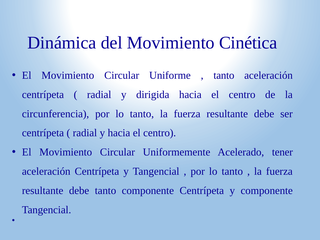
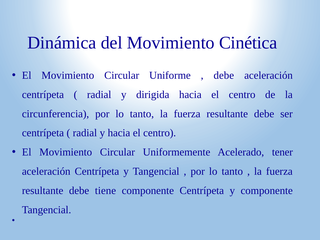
tanto at (224, 75): tanto -> debe
debe tanto: tanto -> tiene
